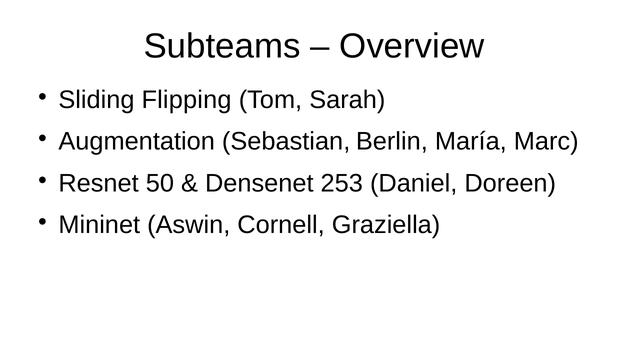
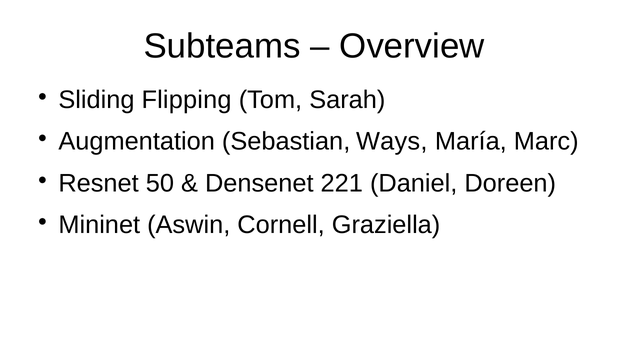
Berlin: Berlin -> Ways
253: 253 -> 221
